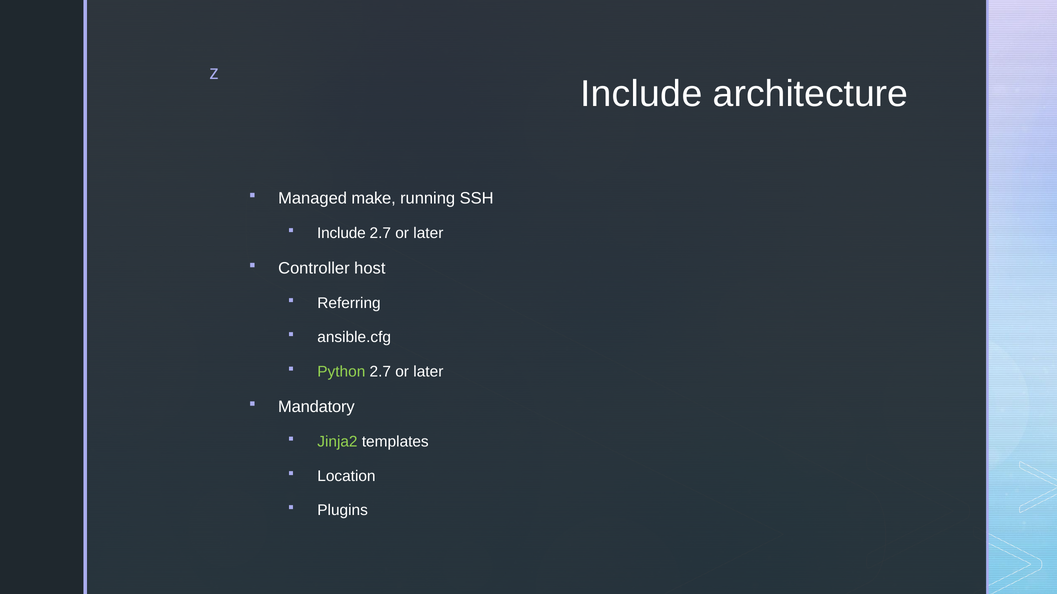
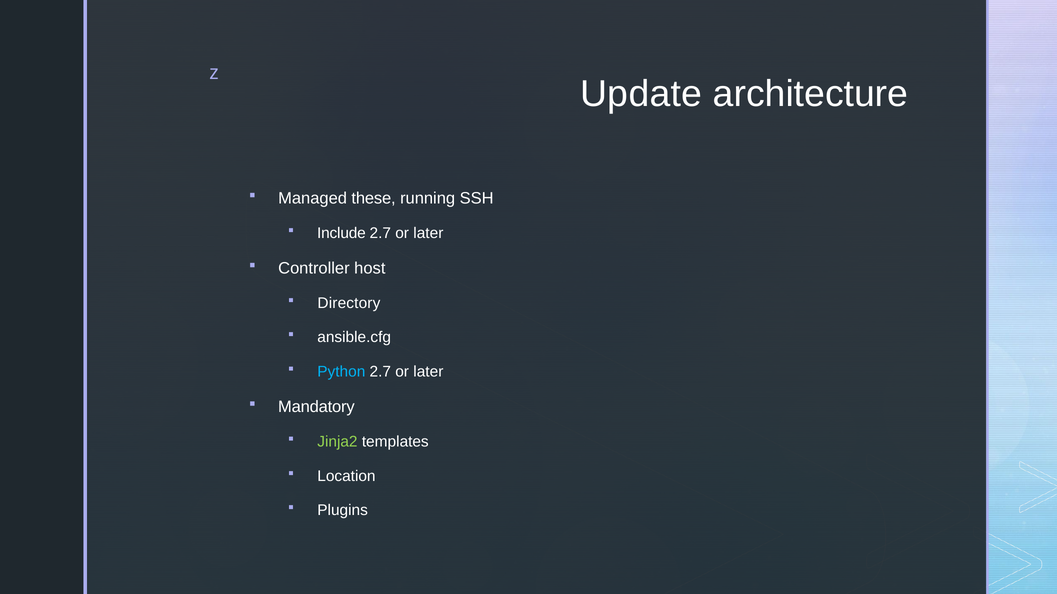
Include at (641, 94): Include -> Update
make: make -> these
Referring: Referring -> Directory
Python colour: light green -> light blue
